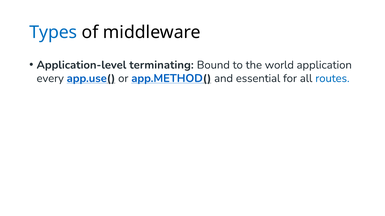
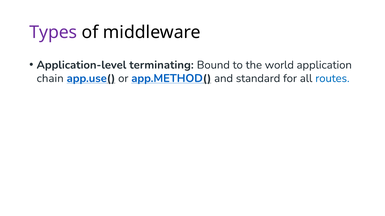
Types colour: blue -> purple
every: every -> chain
essential: essential -> standard
